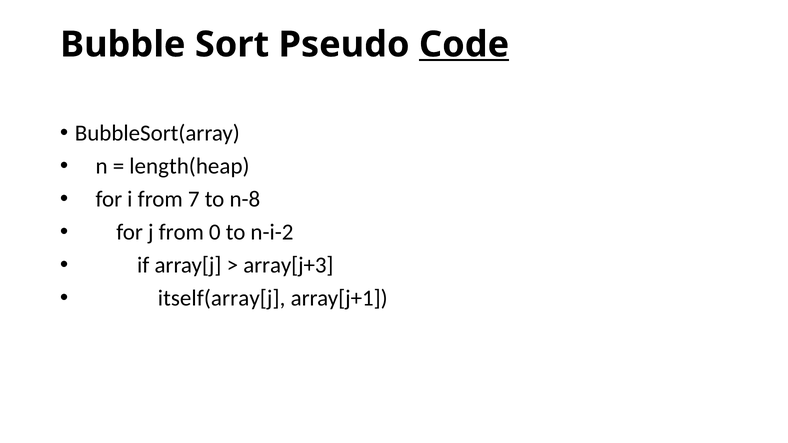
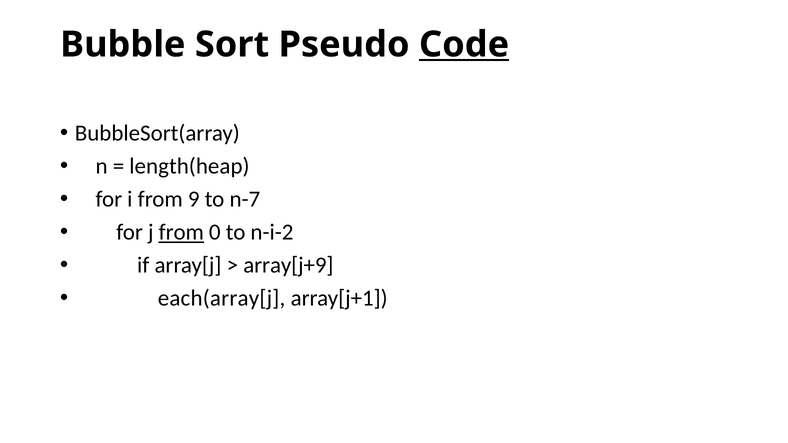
7: 7 -> 9
n-8: n-8 -> n-7
from at (181, 232) underline: none -> present
array[j+3: array[j+3 -> array[j+9
itself(array[j: itself(array[j -> each(array[j
